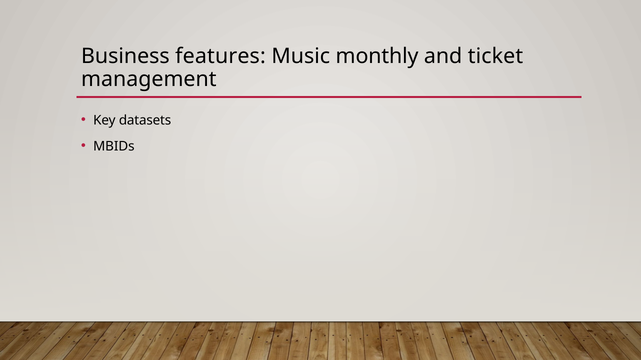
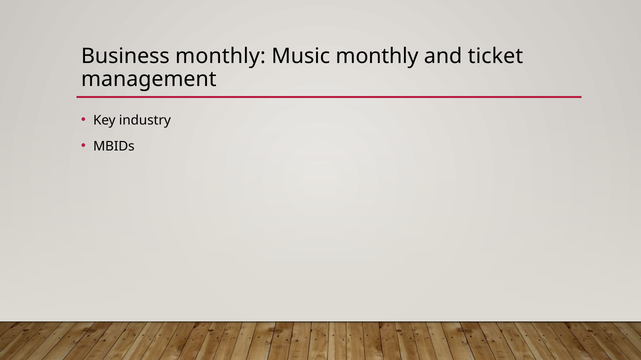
Business features: features -> monthly
datasets: datasets -> industry
